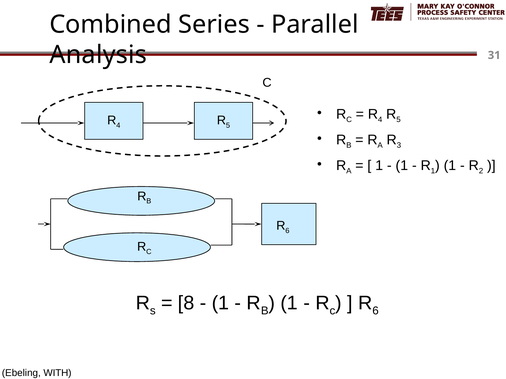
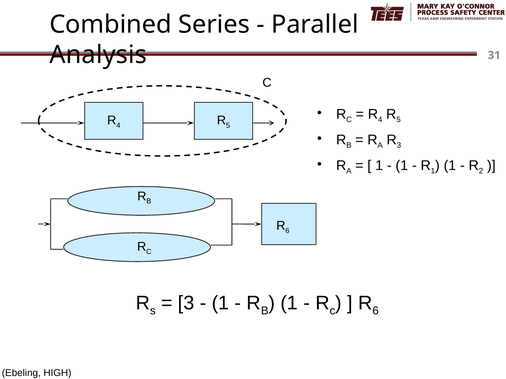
8 at (186, 303): 8 -> 3
WITH: WITH -> HIGH
